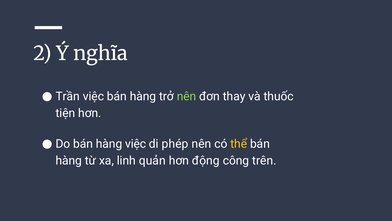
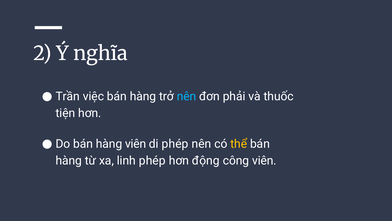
nên at (187, 96) colour: light green -> light blue
thay: thay -> phải
hàng việc: việc -> viên
linh quản: quản -> phép
công trên: trên -> viên
